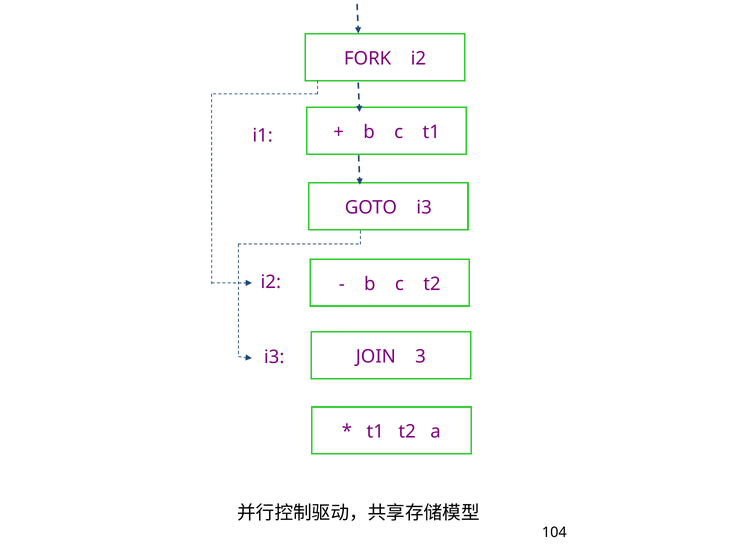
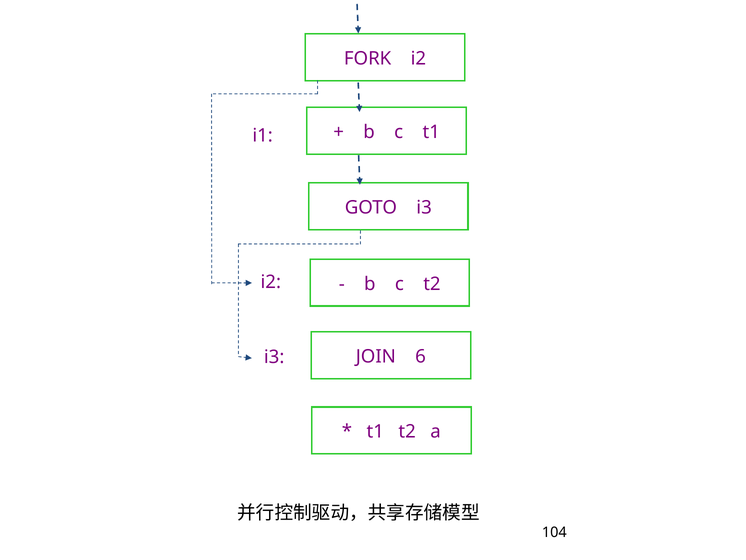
3: 3 -> 6
